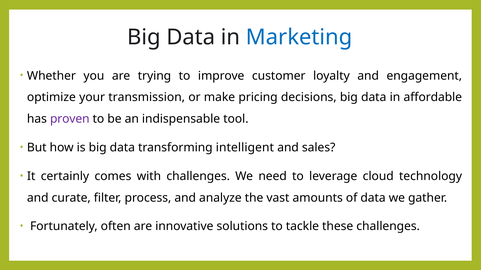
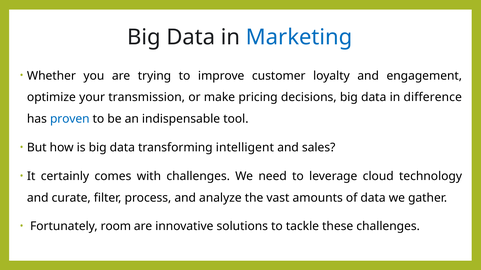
affordable: affordable -> difference
proven colour: purple -> blue
often: often -> room
